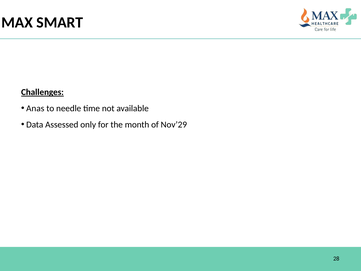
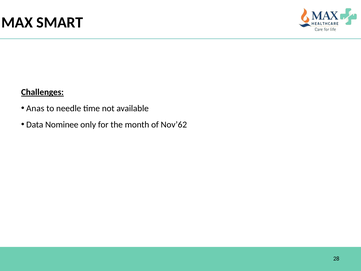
Assessed: Assessed -> Nominee
Nov’29: Nov’29 -> Nov’62
